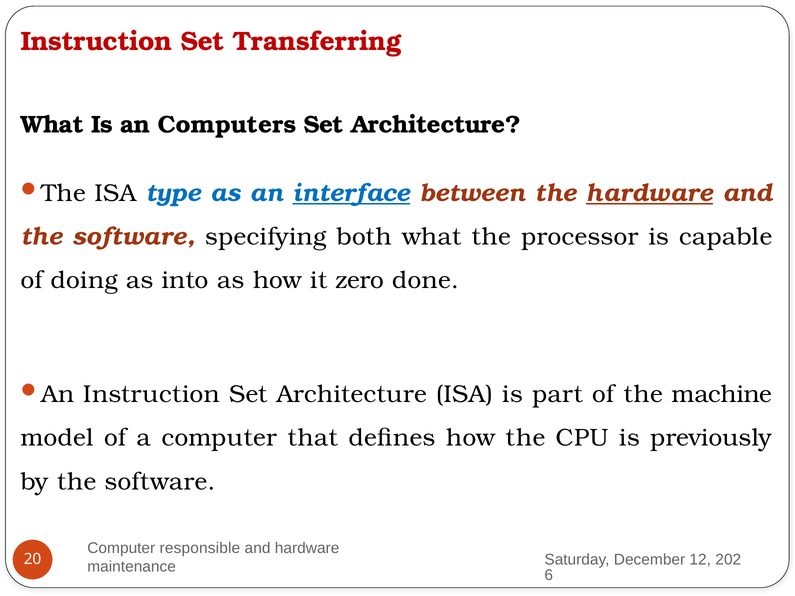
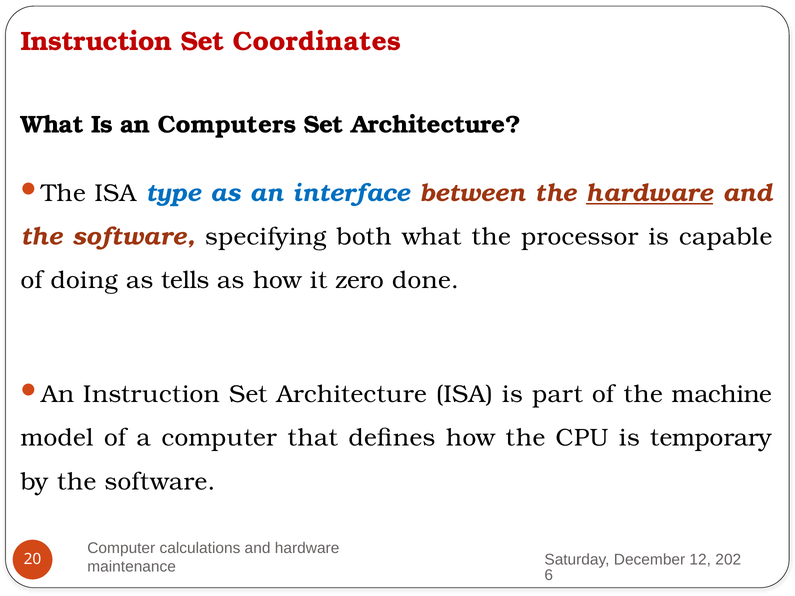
Transferring: Transferring -> Coordinates
interface underline: present -> none
into: into -> tells
previously: previously -> temporary
responsible: responsible -> calculations
